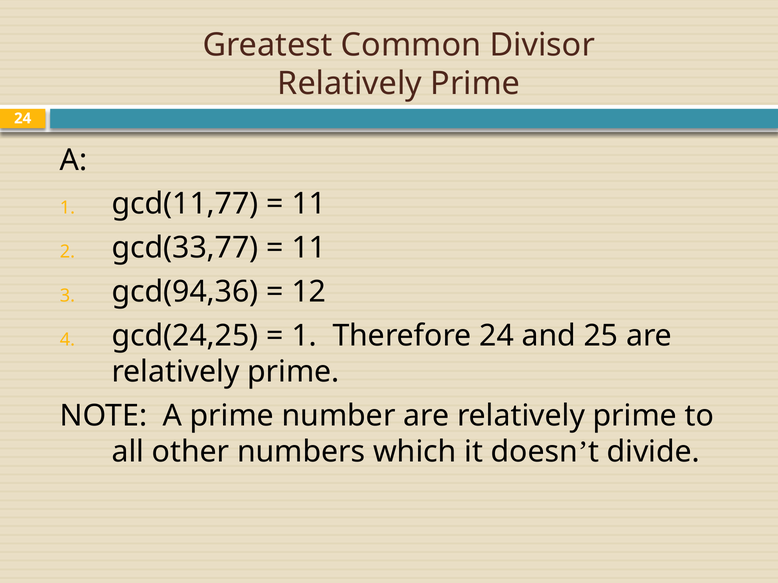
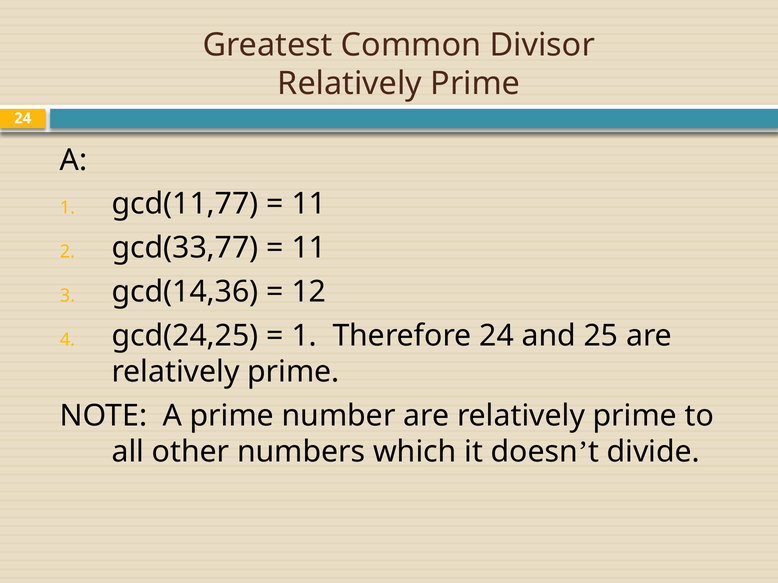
gcd(94,36: gcd(94,36 -> gcd(14,36
